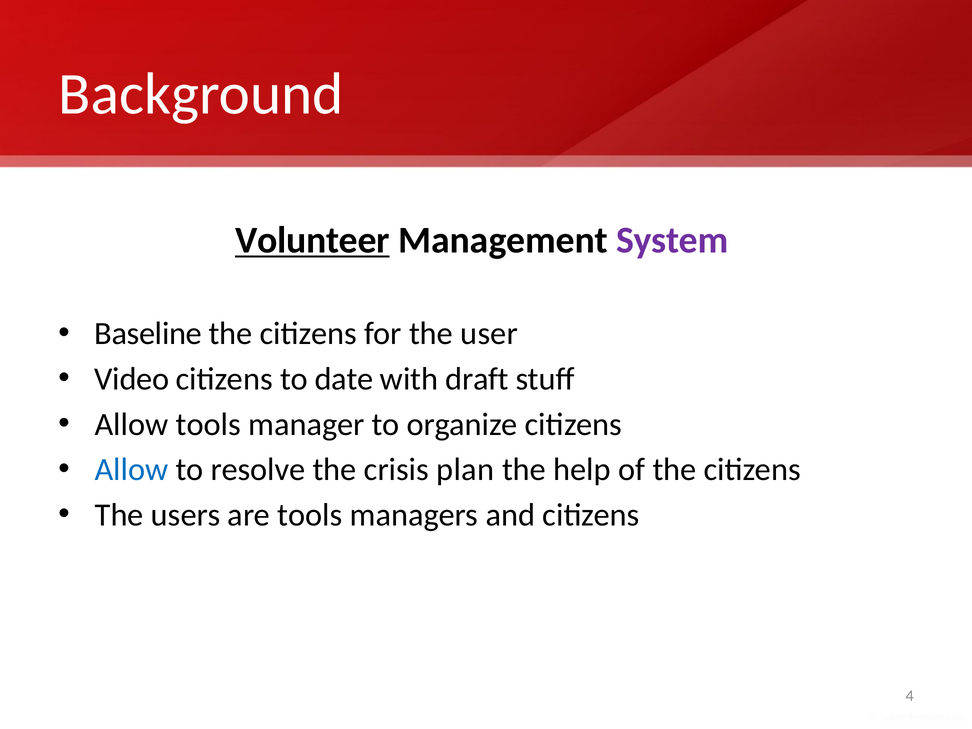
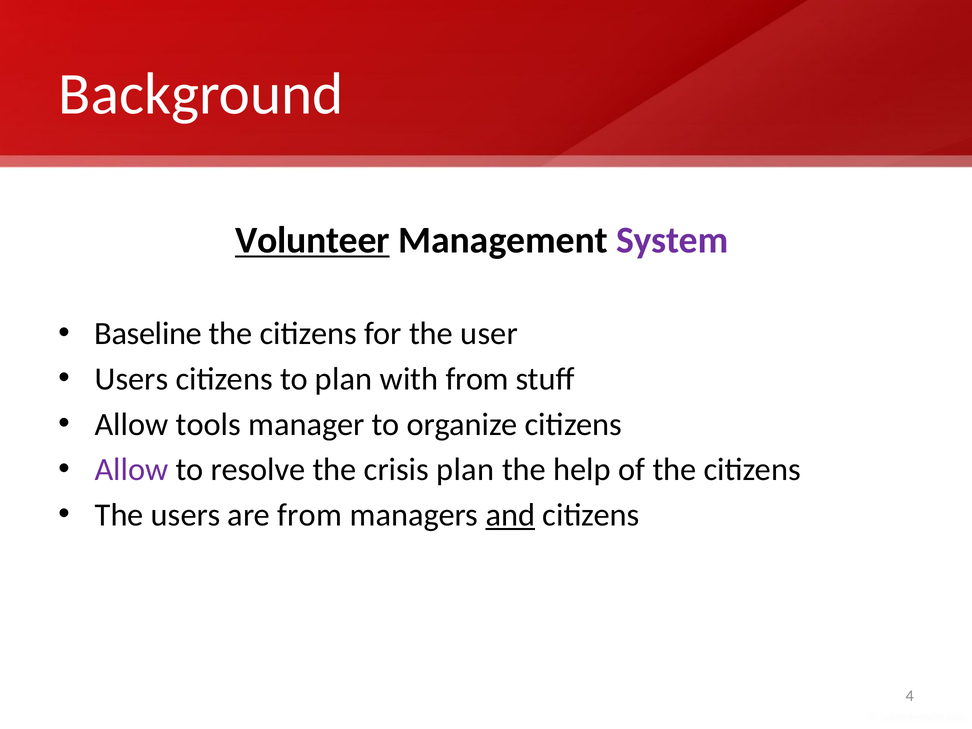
Video at (132, 379): Video -> Users
to date: date -> plan
with draft: draft -> from
Allow at (132, 470) colour: blue -> purple
are tools: tools -> from
and underline: none -> present
